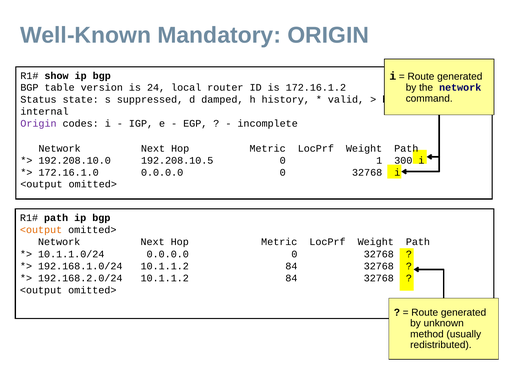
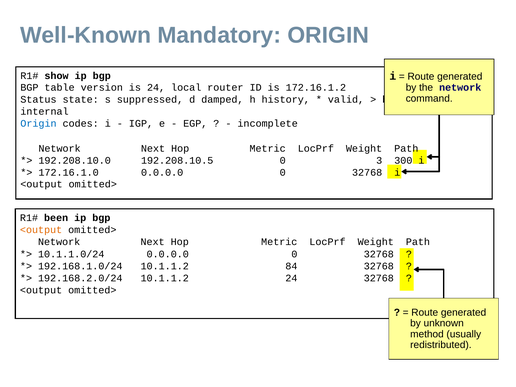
Origin at (38, 123) colour: purple -> blue
1: 1 -> 3
path at (56, 218): path -> been
192.168.2.0/24 10.1.1.2 84: 84 -> 24
